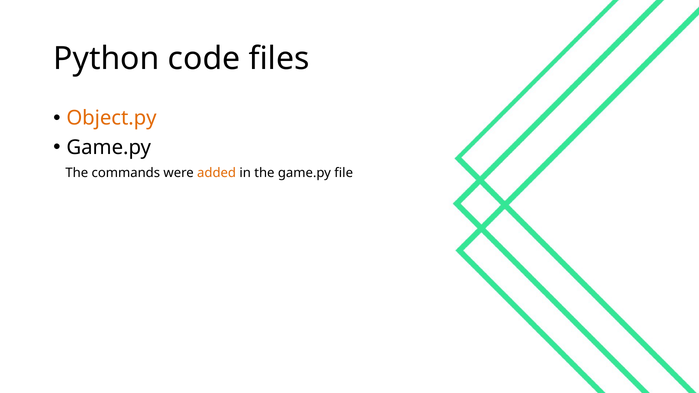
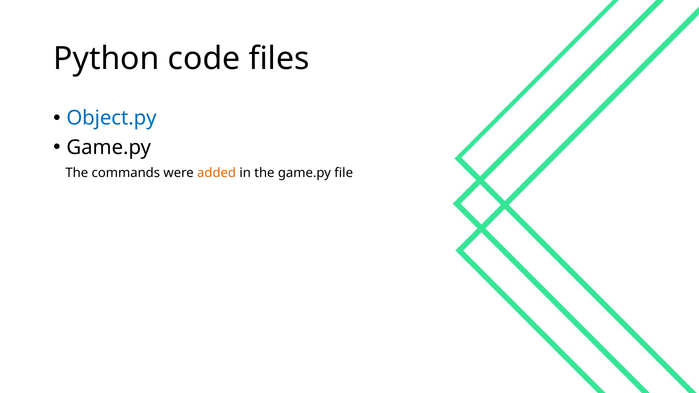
Object.py colour: orange -> blue
